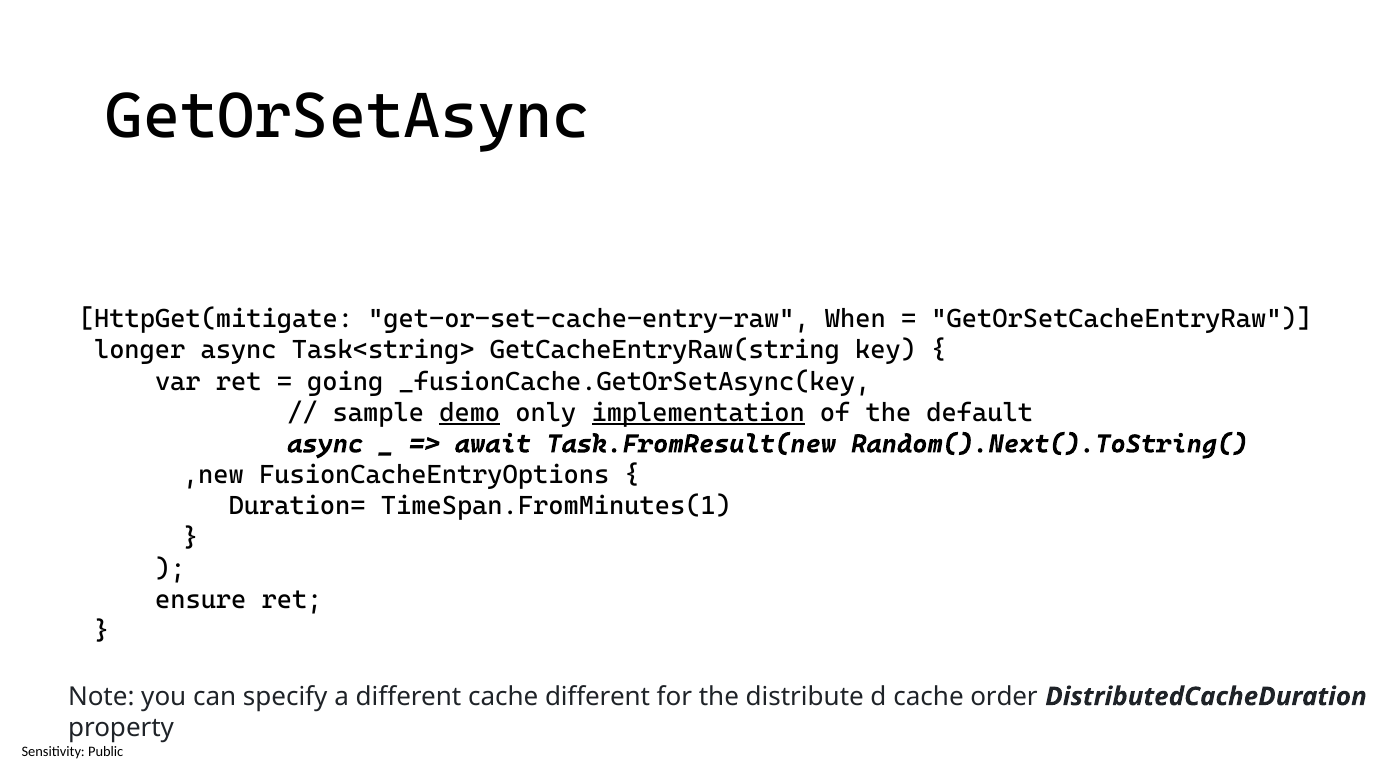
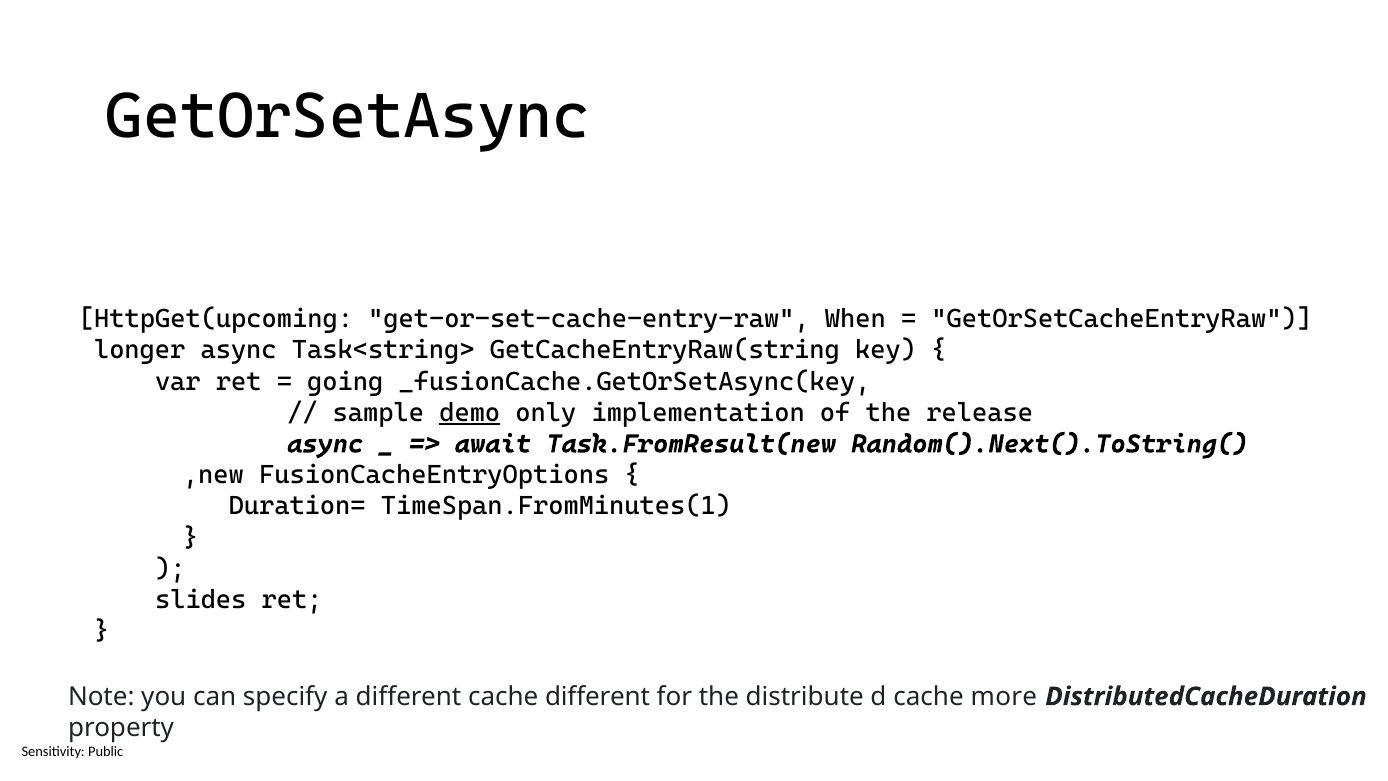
HttpGet(mitigate: HttpGet(mitigate -> HttpGet(upcoming
implementation underline: present -> none
default: default -> release
ensure: ensure -> slides
order: order -> more
